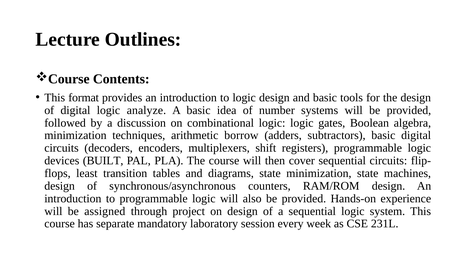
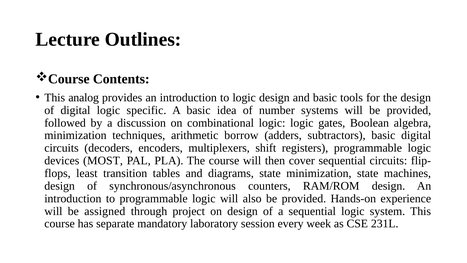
format: format -> analog
analyze: analyze -> specific
BUILT: BUILT -> MOST
